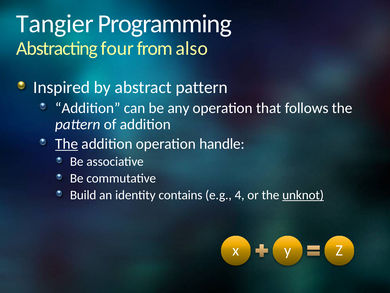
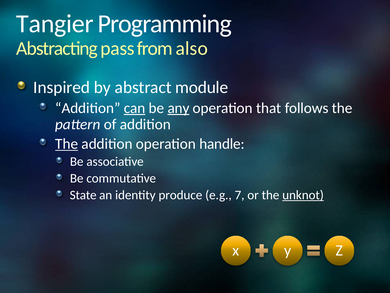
four: four -> pass
abstract pattern: pattern -> module
can underline: none -> present
any underline: none -> present
Build: Build -> State
contains: contains -> produce
4: 4 -> 7
